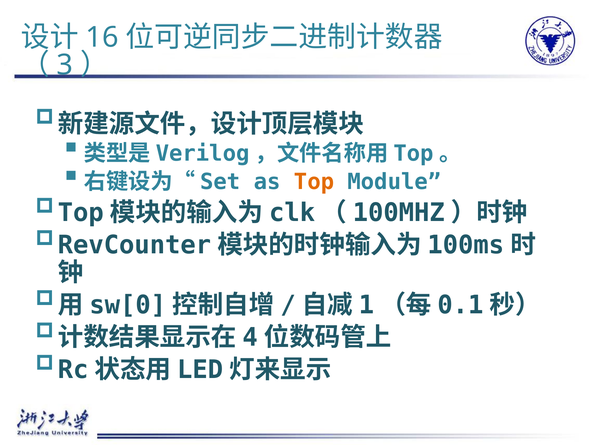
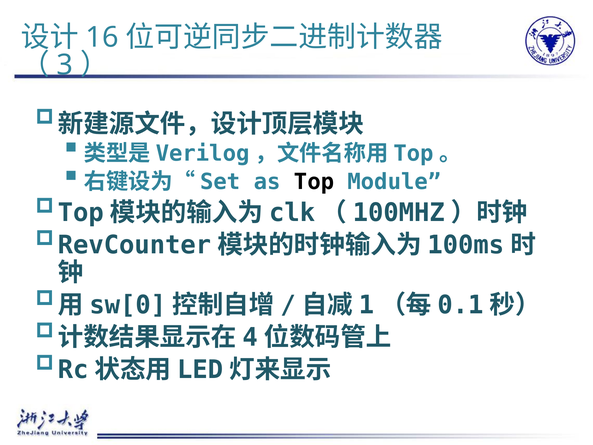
Top colour: orange -> black
